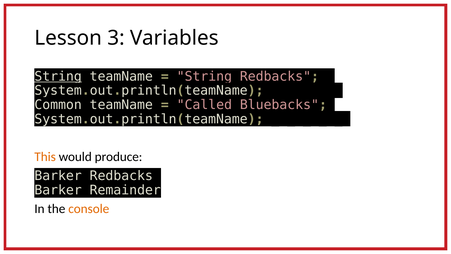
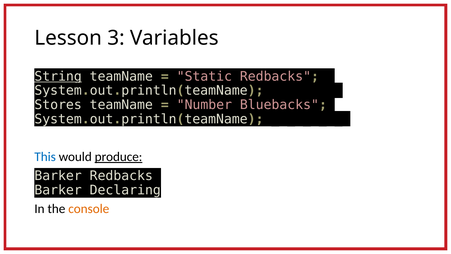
String at (204, 76): String -> Static
Common: Common -> Stores
Called: Called -> Number
This colour: orange -> blue
produce underline: none -> present
Remainder: Remainder -> Declaring
